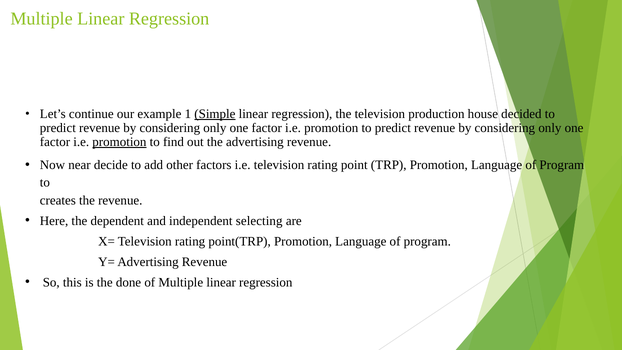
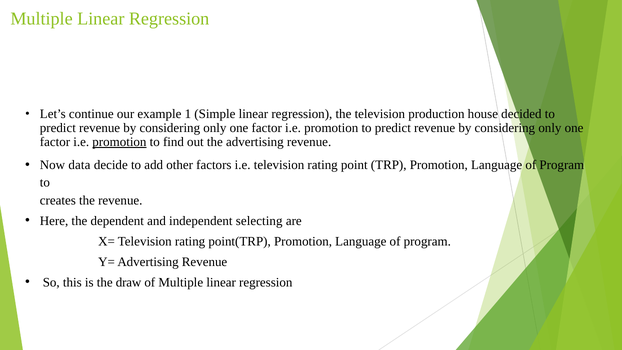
Simple underline: present -> none
near: near -> data
done: done -> draw
